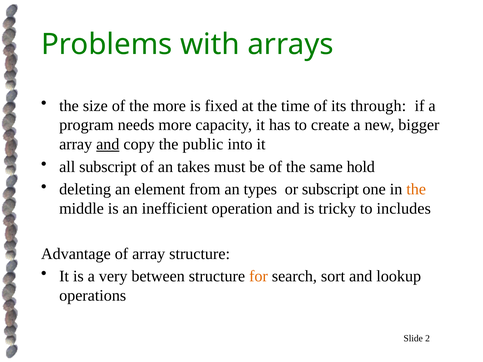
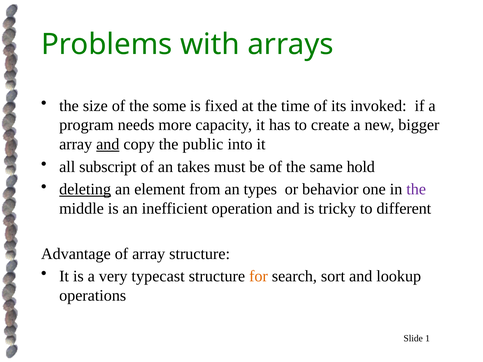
the more: more -> some
through: through -> invoked
deleting underline: none -> present
or subscript: subscript -> behavior
the at (416, 189) colour: orange -> purple
includes: includes -> different
between: between -> typecast
2: 2 -> 1
